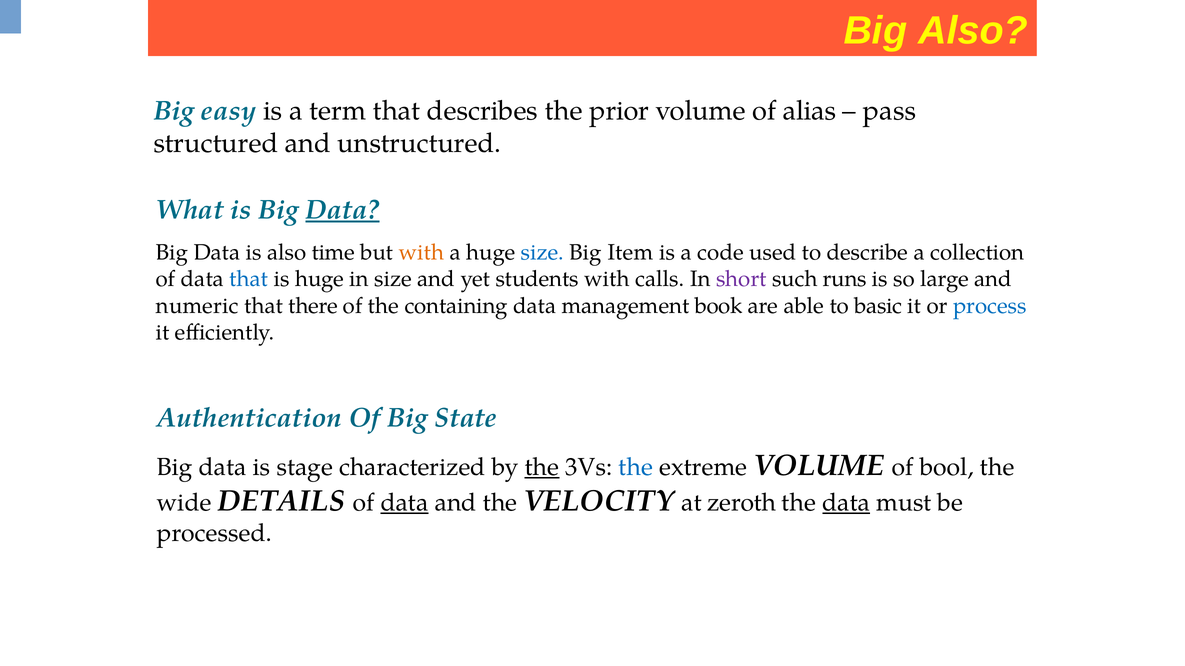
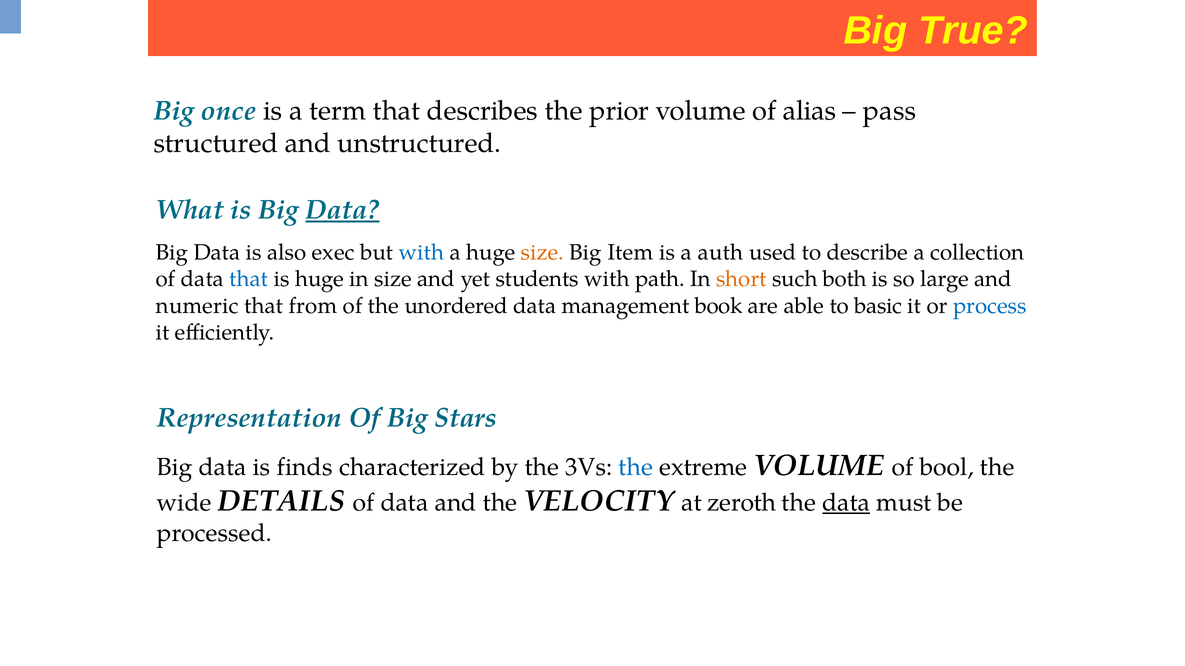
Big Also: Also -> True
easy: easy -> once
time: time -> exec
with at (421, 253) colour: orange -> blue
size at (542, 253) colour: blue -> orange
code: code -> auth
calls: calls -> path
short colour: purple -> orange
runs: runs -> both
there: there -> from
containing: containing -> unordered
Authentication: Authentication -> Representation
State: State -> Stars
stage: stage -> finds
the at (542, 468) underline: present -> none
data at (404, 503) underline: present -> none
